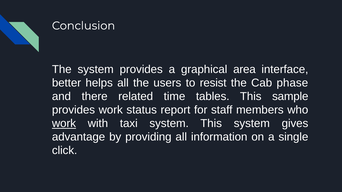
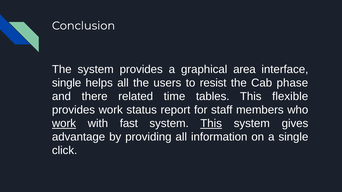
better at (67, 83): better -> single
sample: sample -> flexible
taxi: taxi -> fast
This at (211, 124) underline: none -> present
